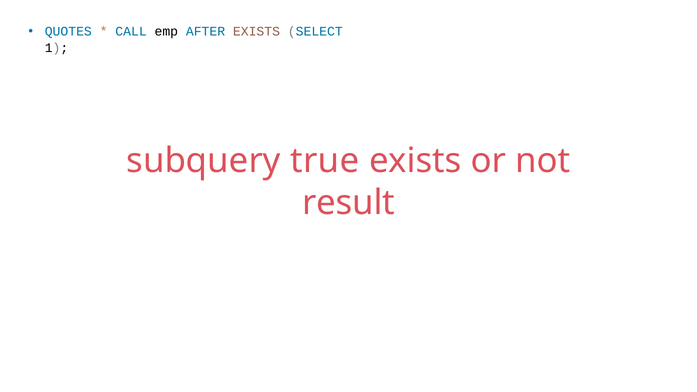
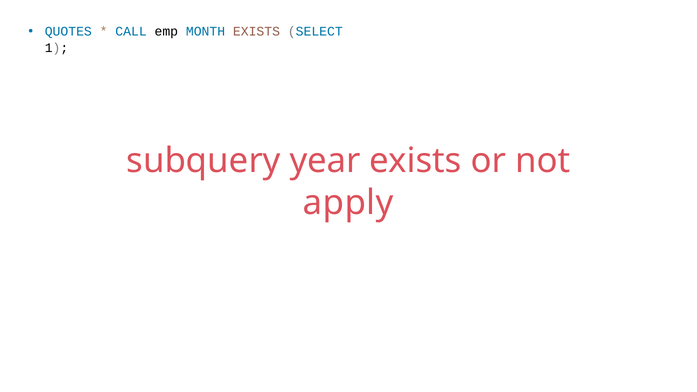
AFTER: AFTER -> MONTH
true: true -> year
result: result -> apply
